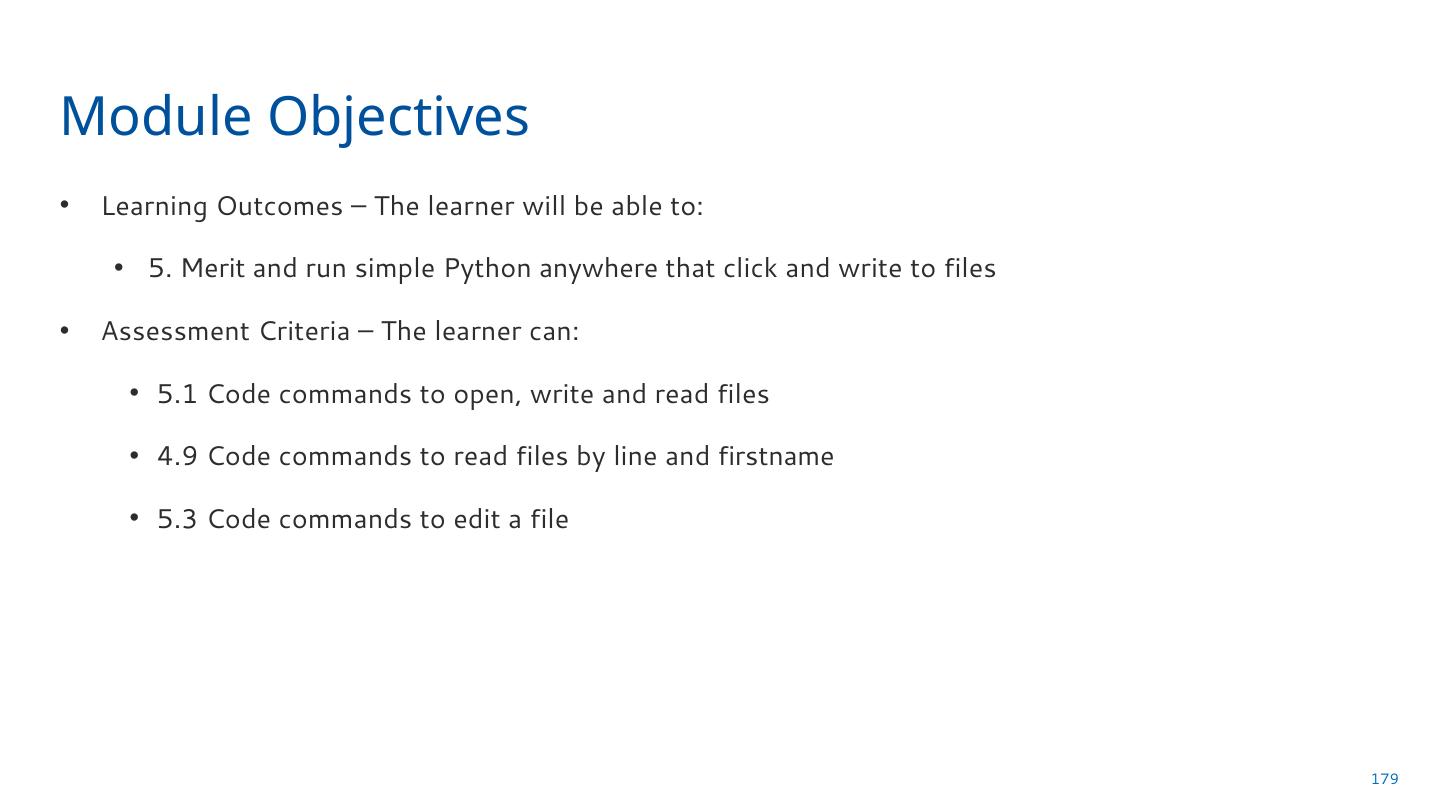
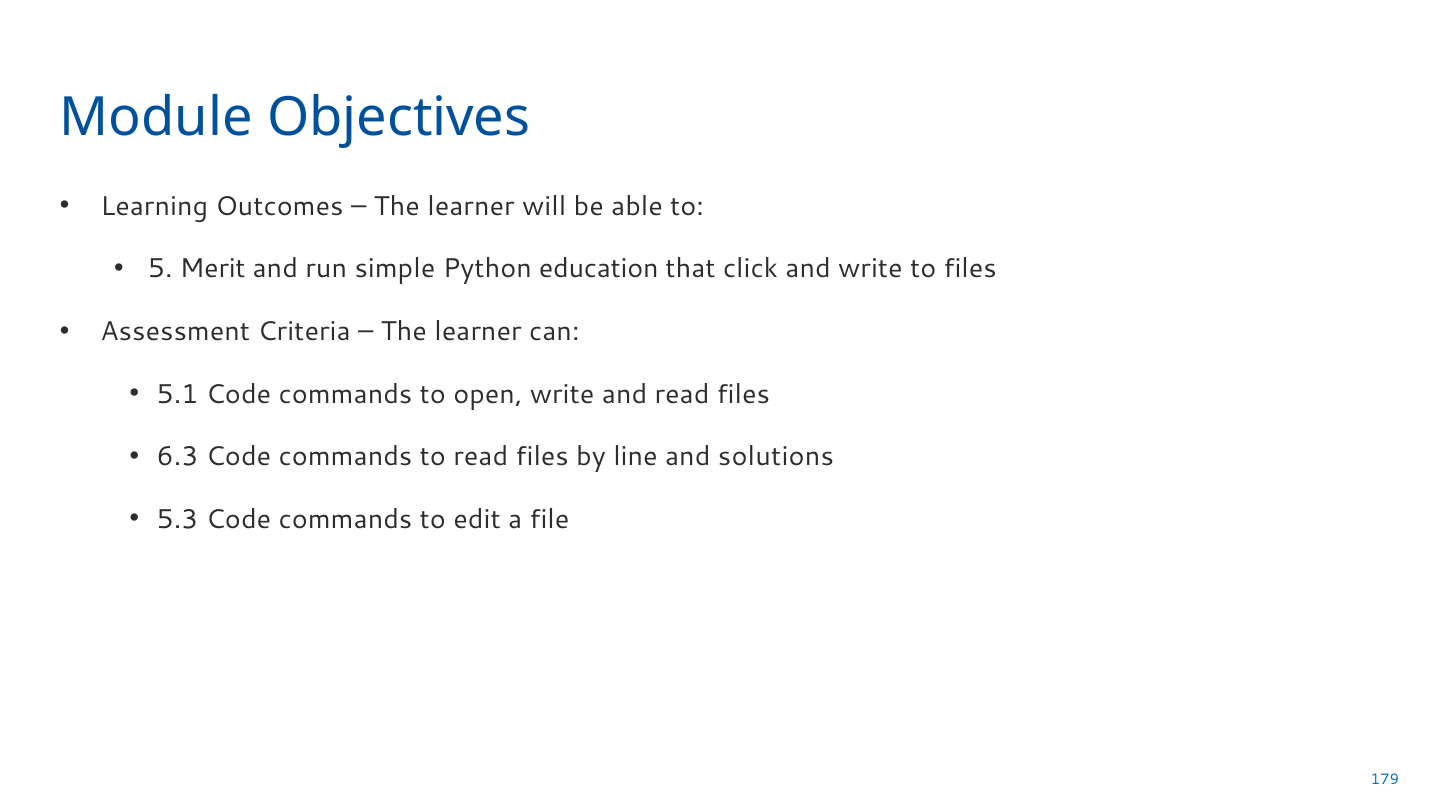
anywhere: anywhere -> education
4.9: 4.9 -> 6.3
firstname: firstname -> solutions
